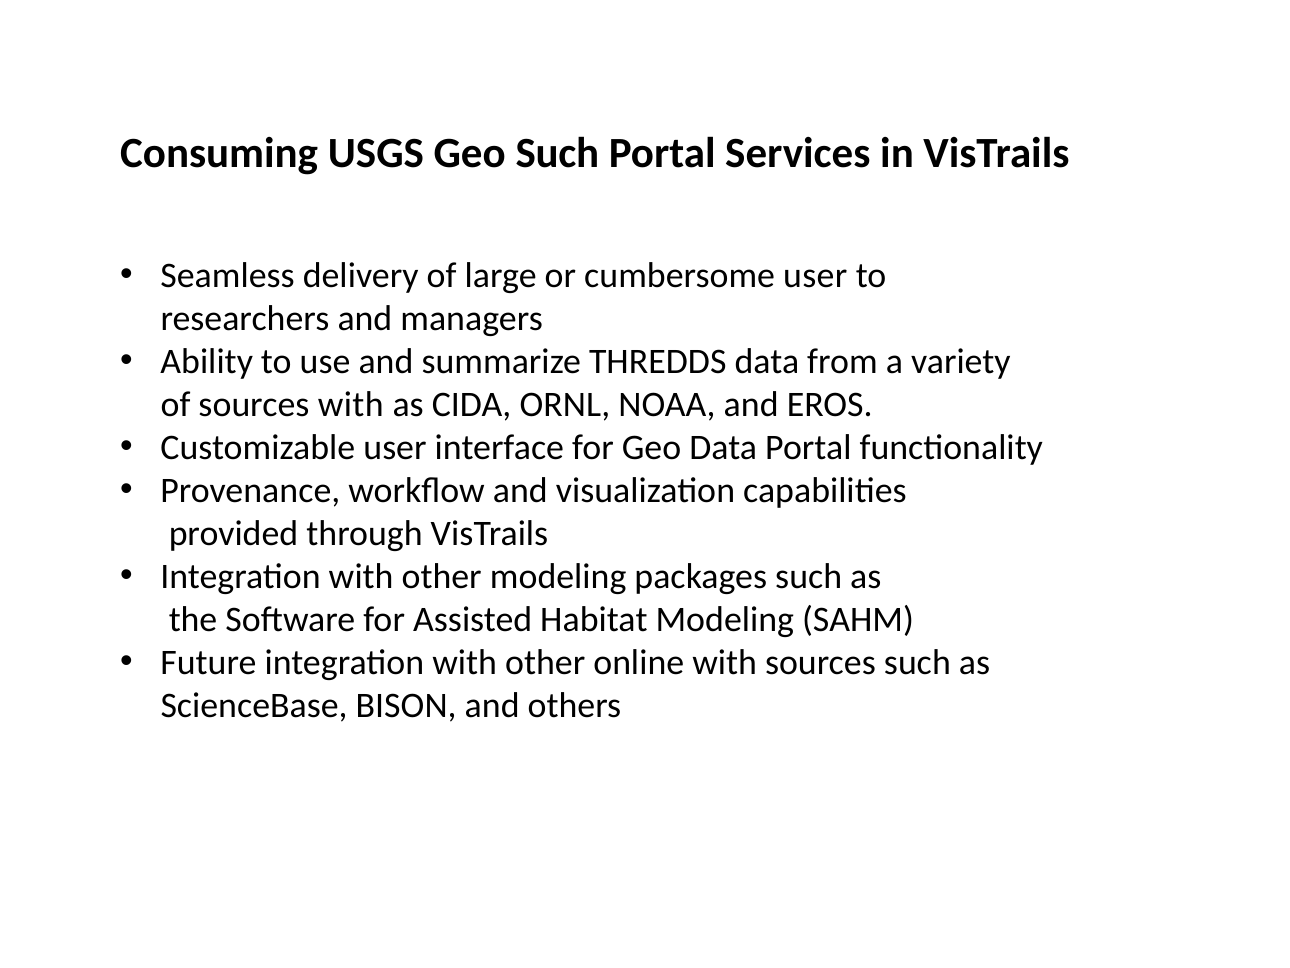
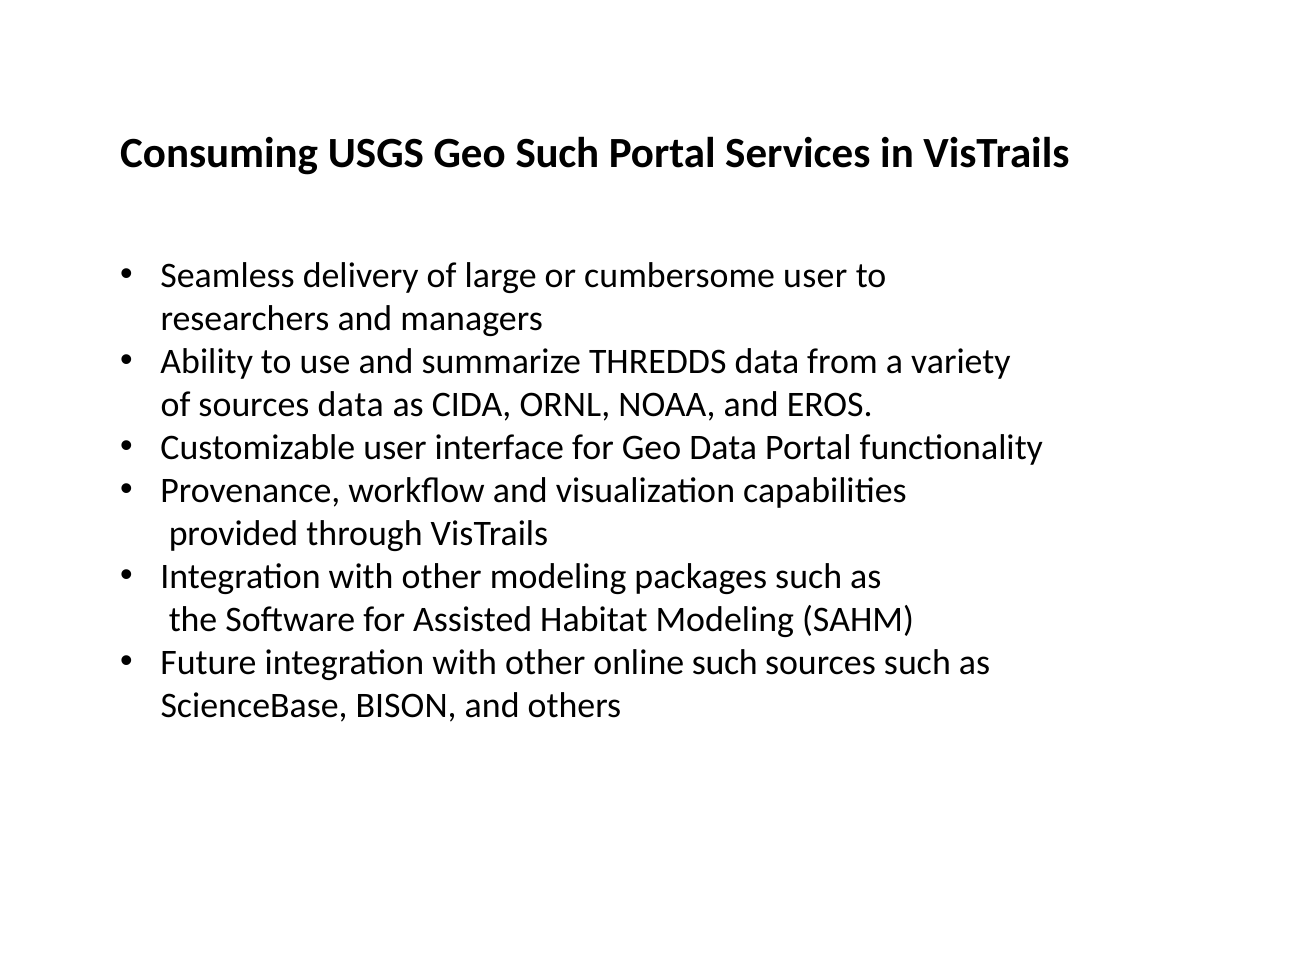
sources with: with -> data
online with: with -> such
